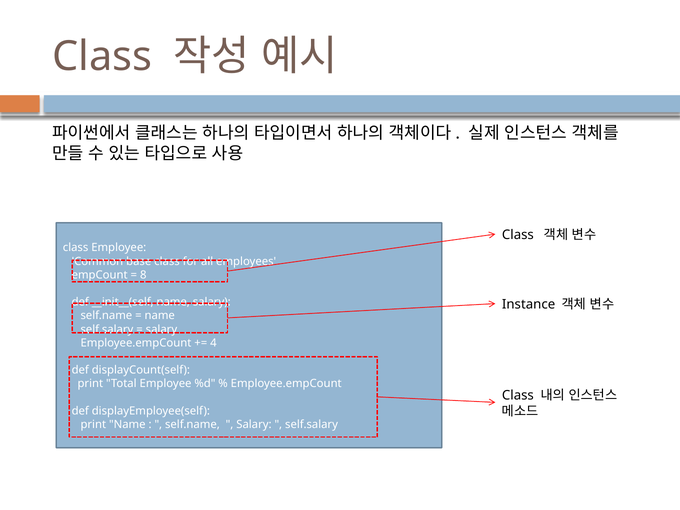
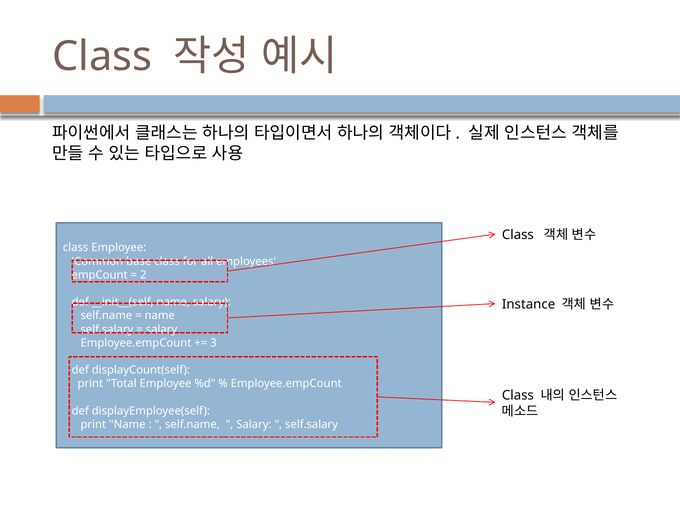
8: 8 -> 2
4: 4 -> 3
